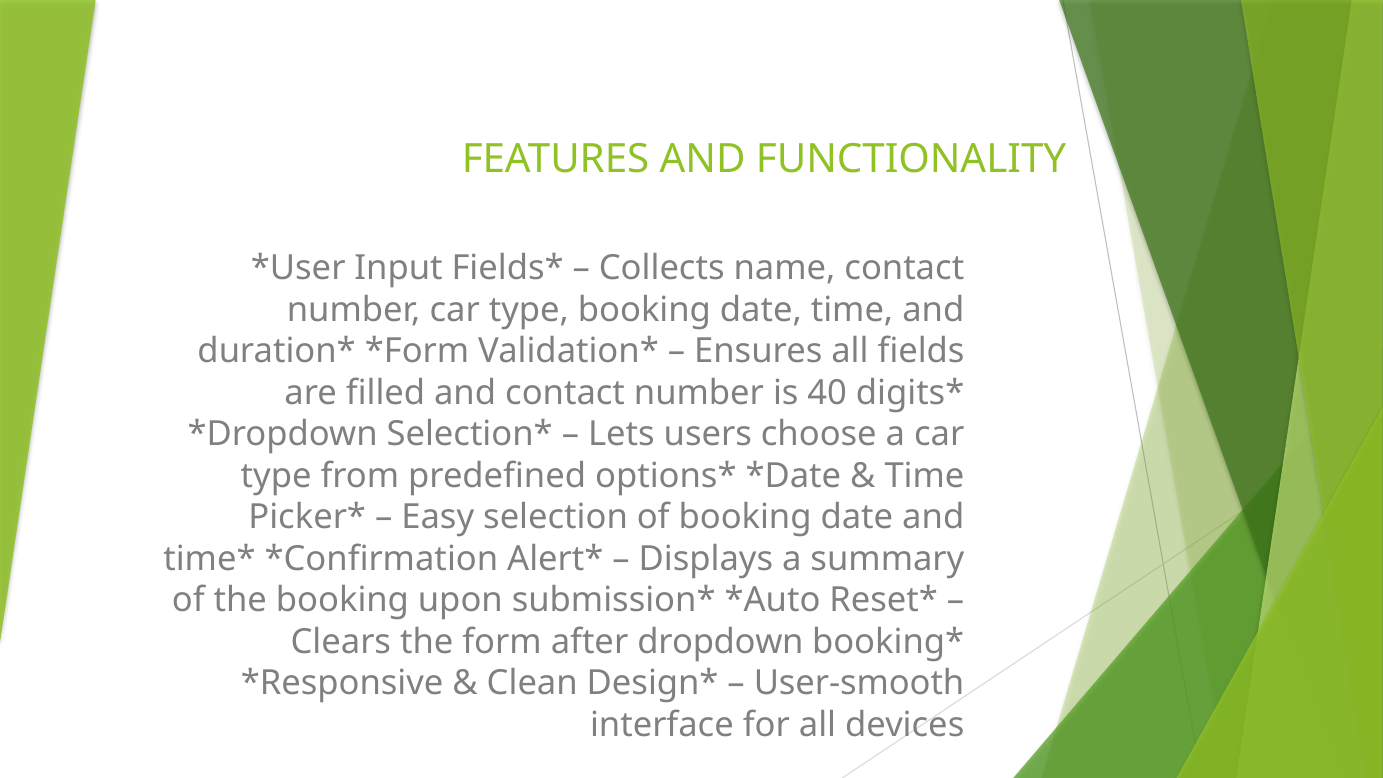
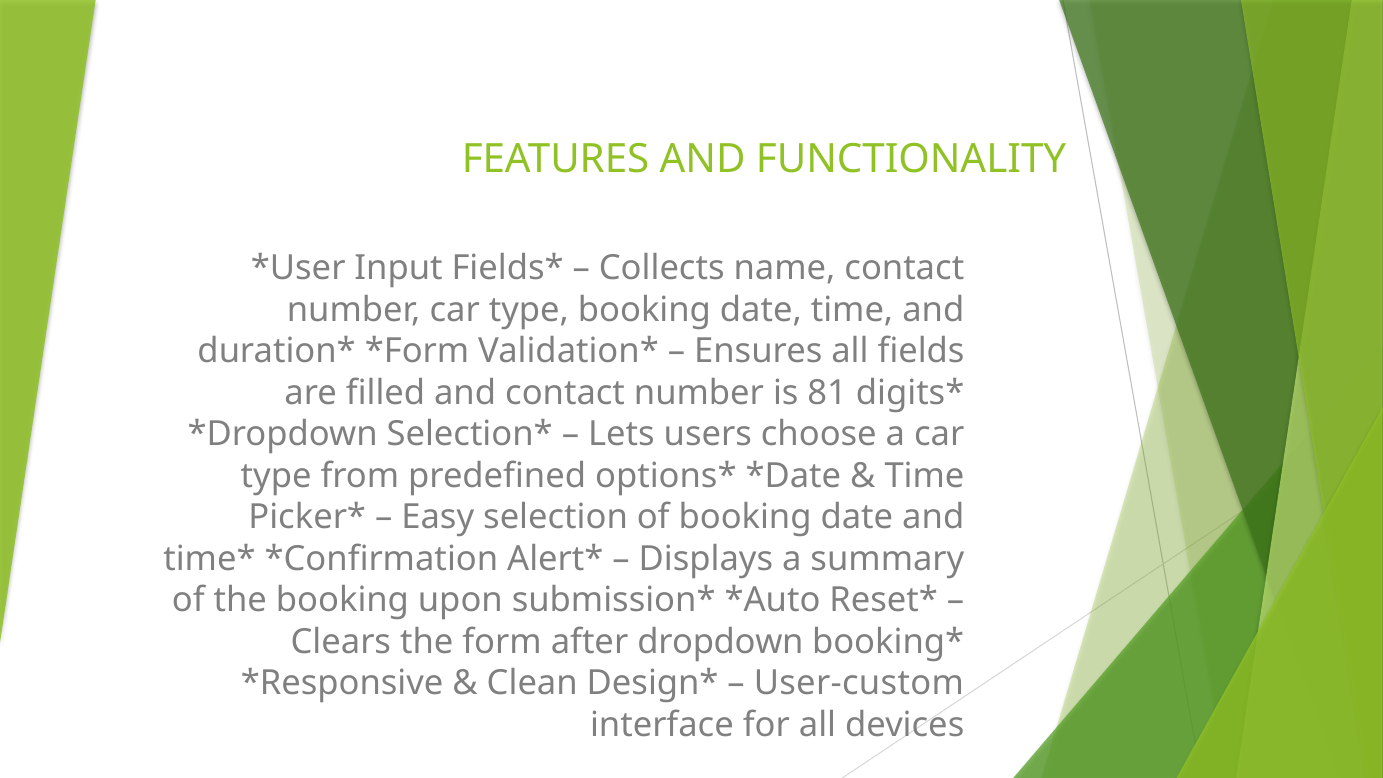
40: 40 -> 81
User-smooth: User-smooth -> User-custom
